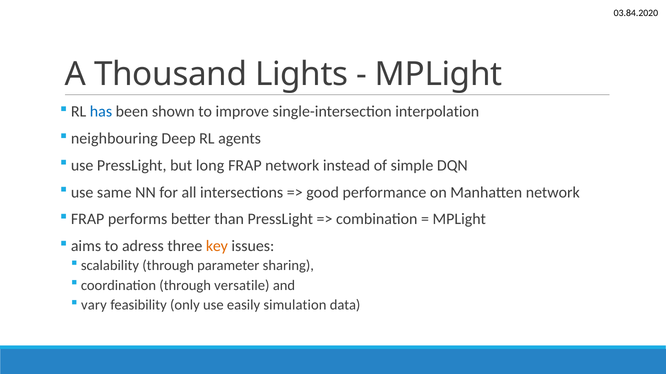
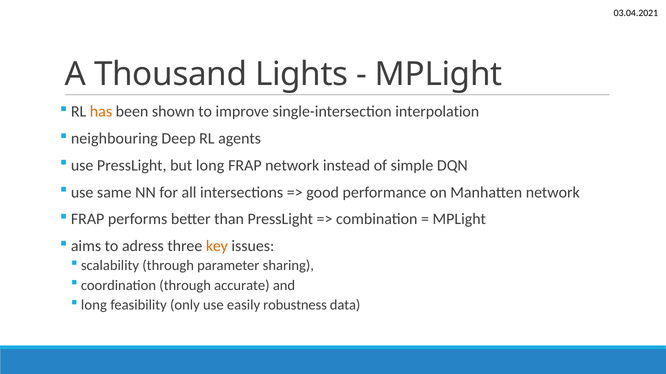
03.84.2020: 03.84.2020 -> 03.04.2021
has colour: blue -> orange
versatile: versatile -> accurate
vary at (94, 306): vary -> long
simulation: simulation -> robustness
